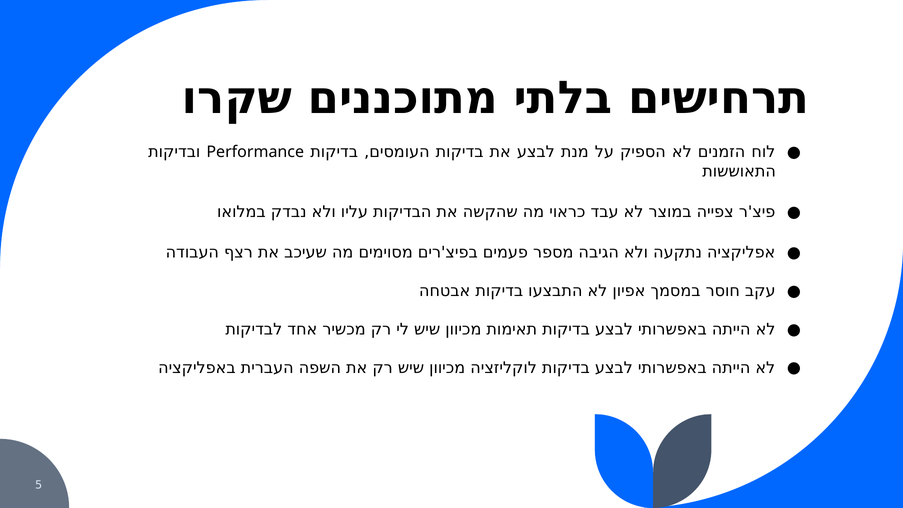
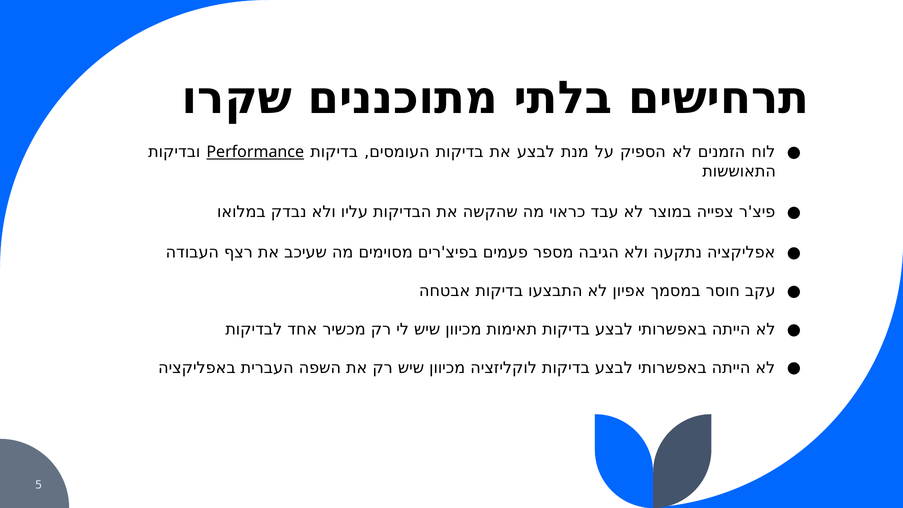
Performance underline: none -> present
